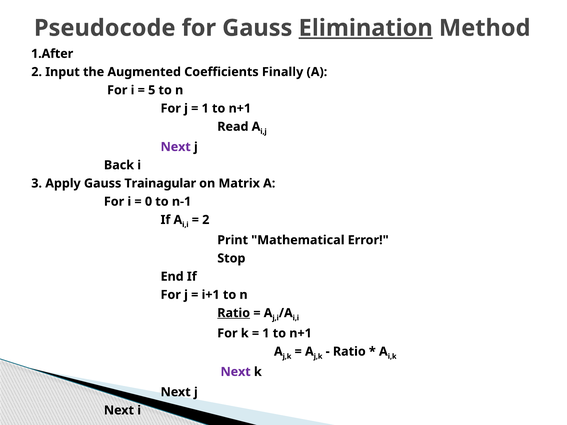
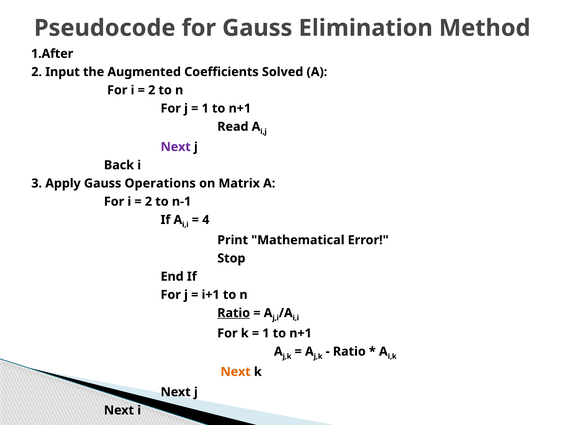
Elimination underline: present -> none
Finally: Finally -> Solved
5 at (152, 90): 5 -> 2
Trainagular: Trainagular -> Operations
0 at (149, 202): 0 -> 2
2 at (206, 220): 2 -> 4
Next at (236, 372) colour: purple -> orange
